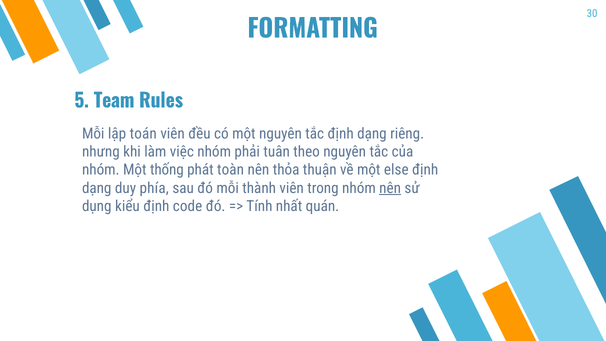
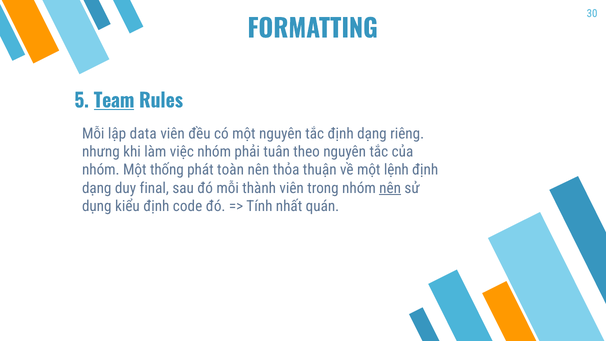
Team underline: none -> present
toán: toán -> data
else: else -> lệnh
phía: phía -> final
